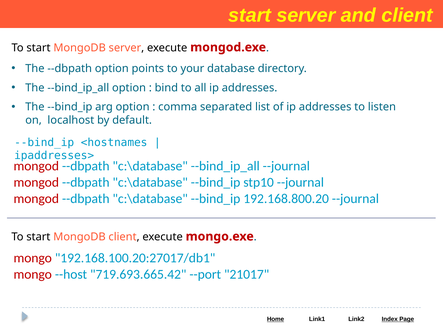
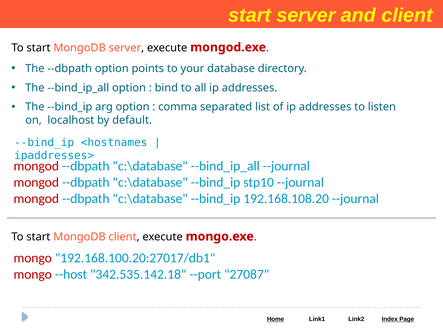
192.168.800.20: 192.168.800.20 -> 192.168.108.20
719.693.665.42: 719.693.665.42 -> 342.535.142.18
21017: 21017 -> 27087
